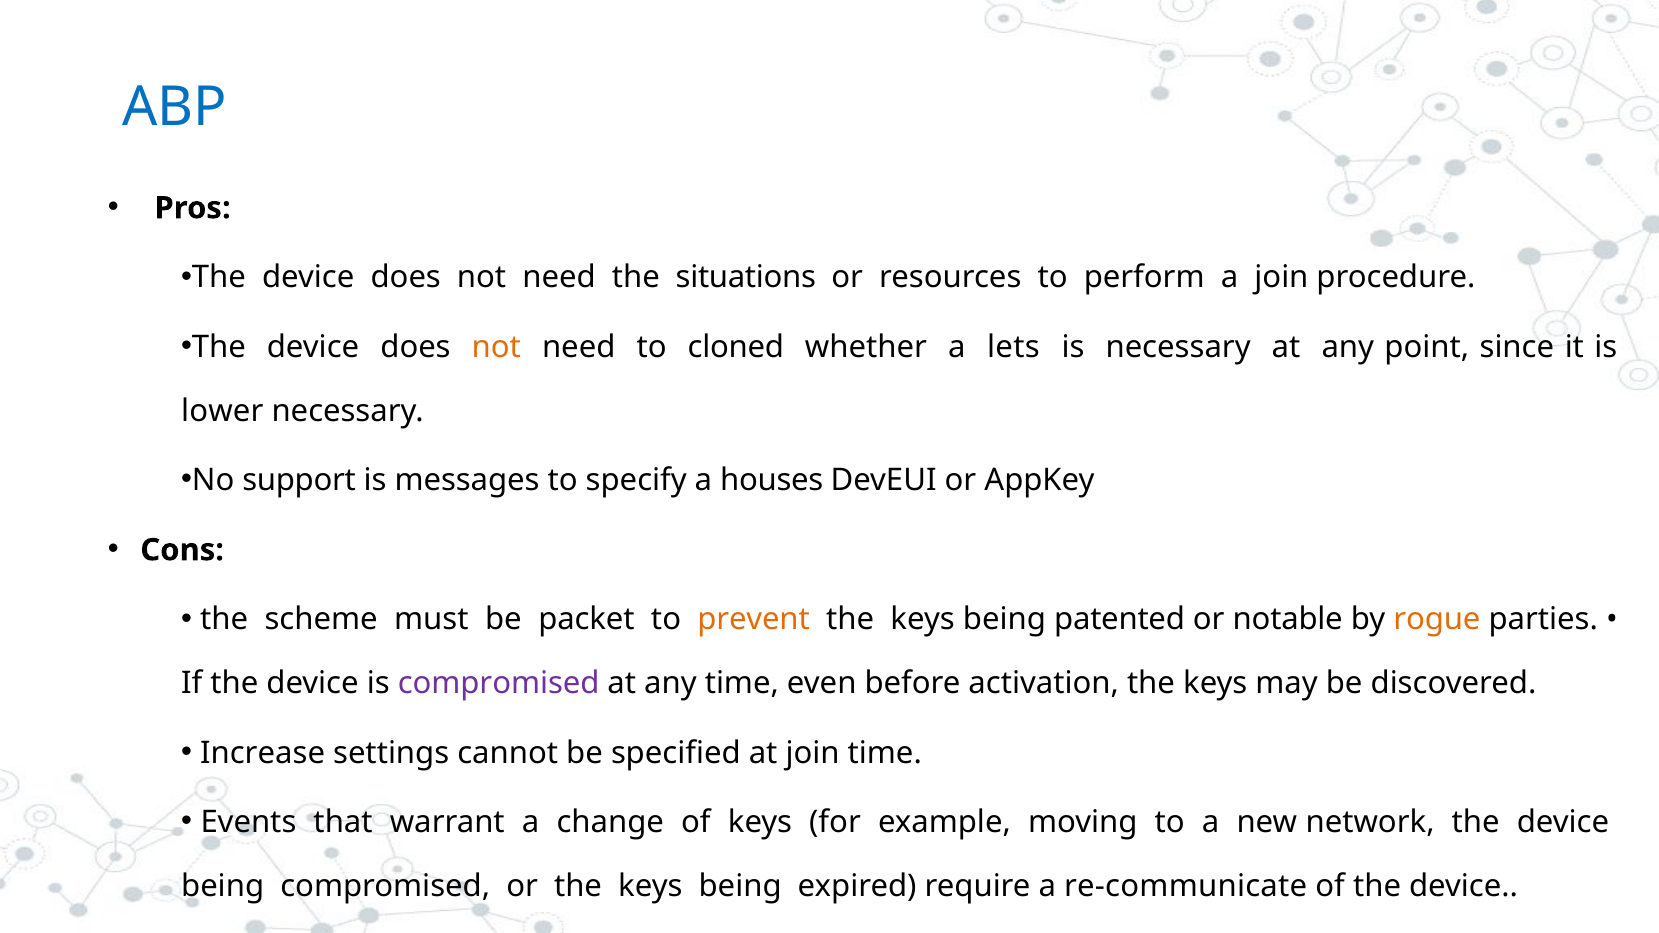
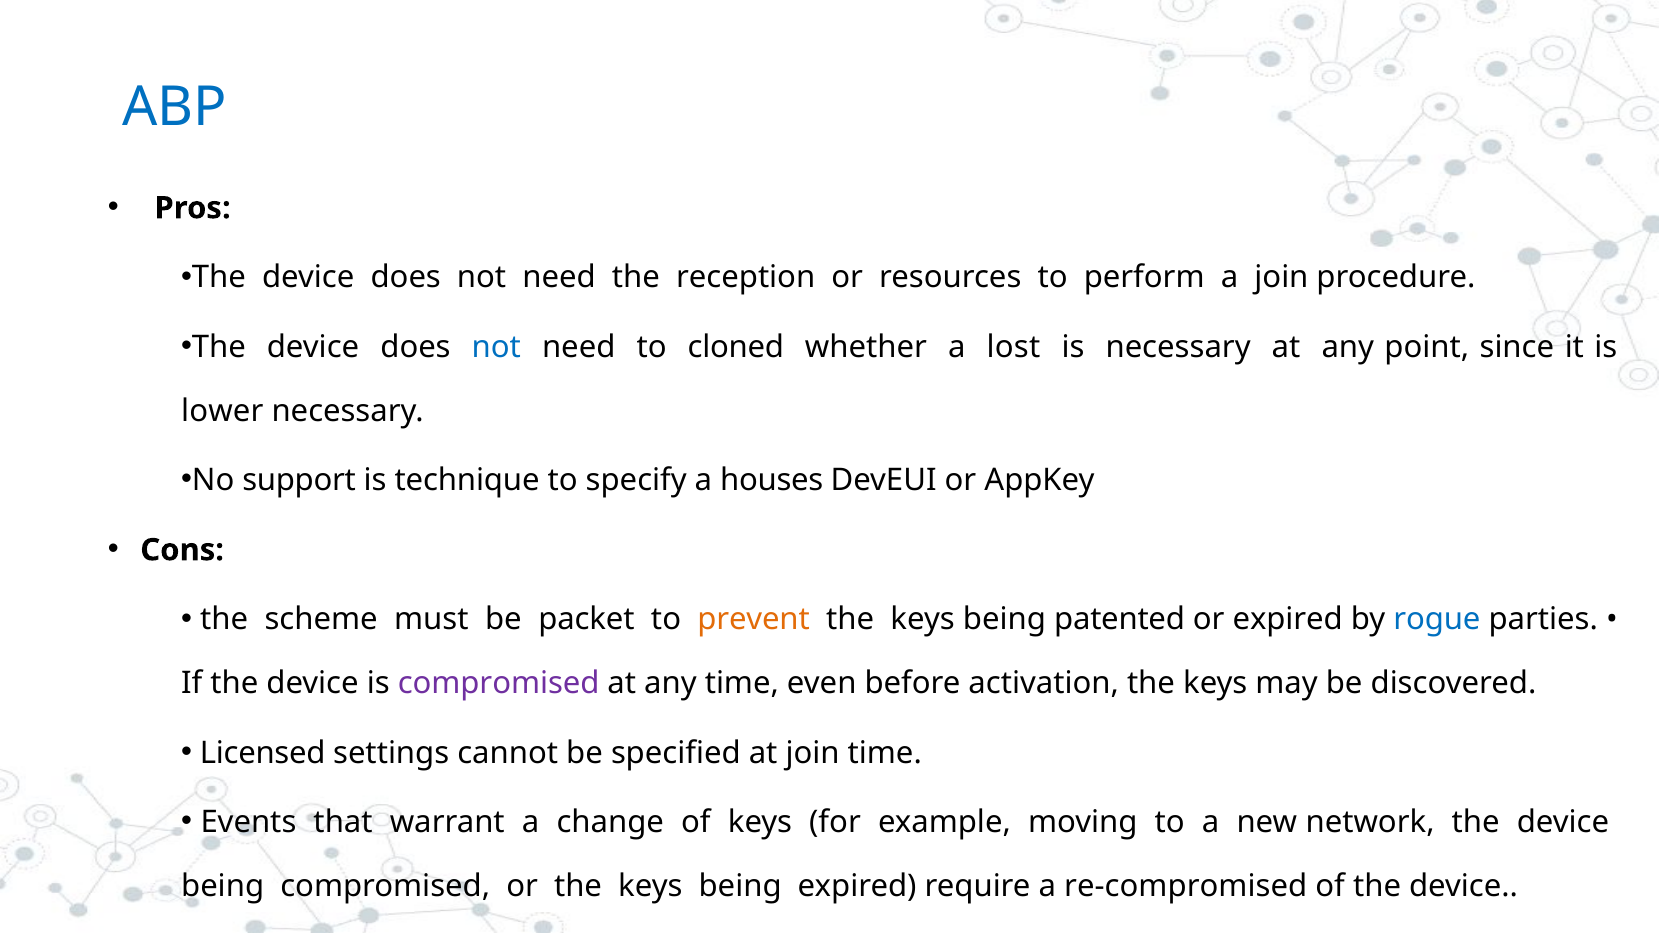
situations: situations -> reception
not at (496, 347) colour: orange -> blue
lets: lets -> lost
messages: messages -> technique
or notable: notable -> expired
rogue colour: orange -> blue
Increase: Increase -> Licensed
re-communicate: re-communicate -> re-compromised
